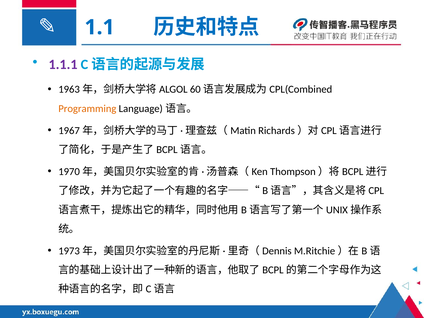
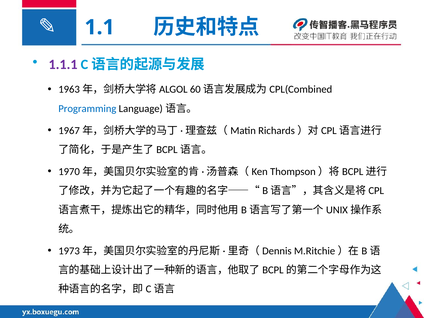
Programming colour: orange -> blue
